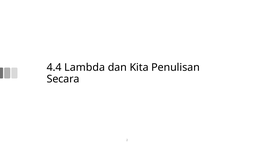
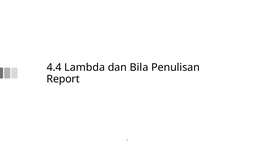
Kita: Kita -> Bila
Secara: Secara -> Report
